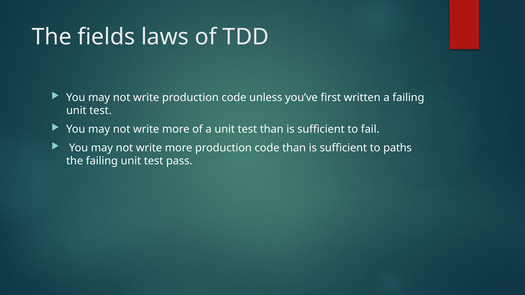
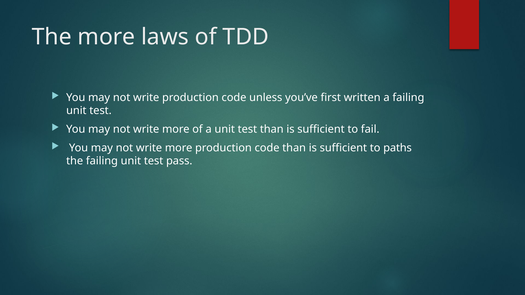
The fields: fields -> more
